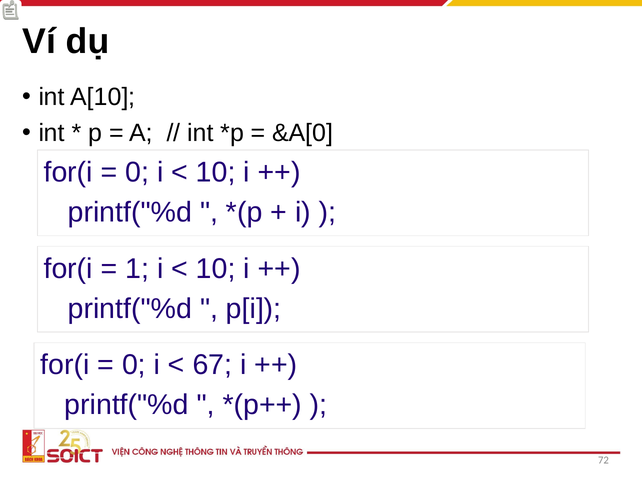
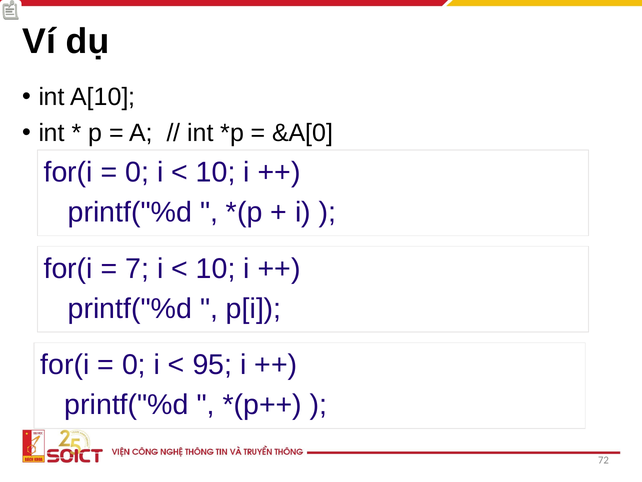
1: 1 -> 7
67: 67 -> 95
